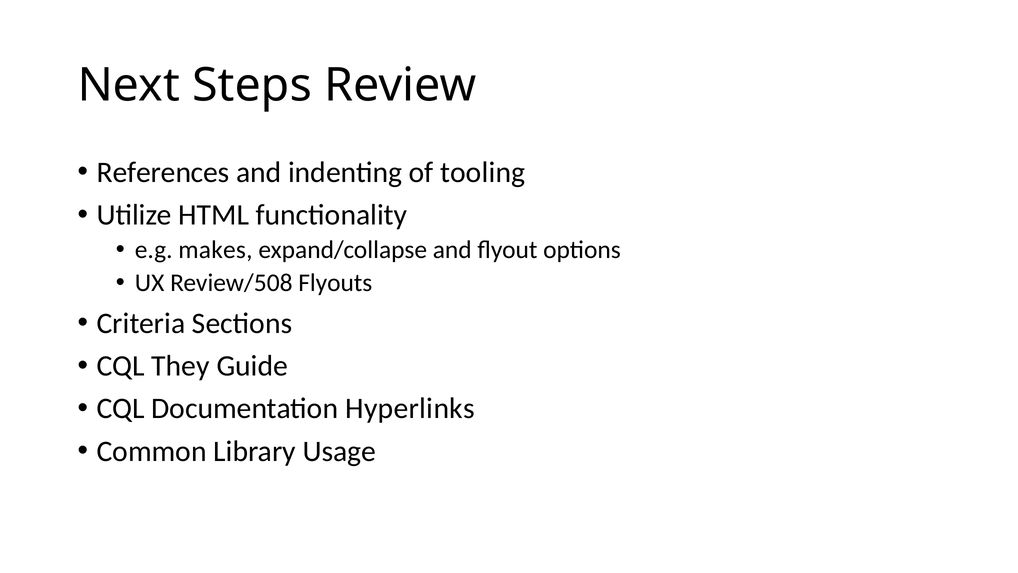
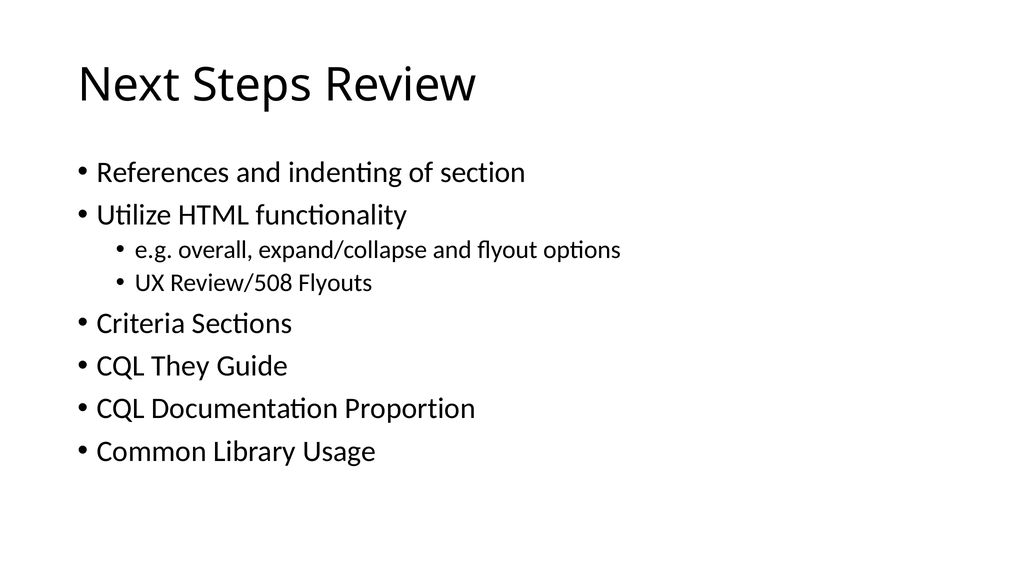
tooling: tooling -> section
makes: makes -> overall
Hyperlinks: Hyperlinks -> Proportion
